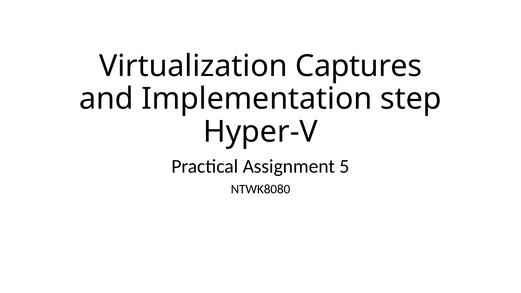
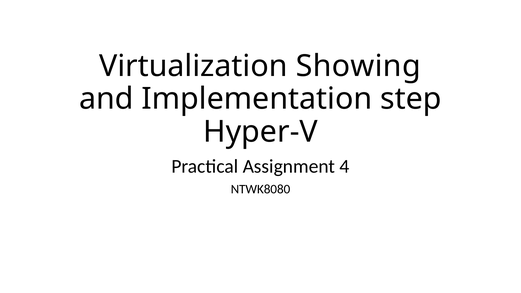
Captures: Captures -> Showing
5: 5 -> 4
